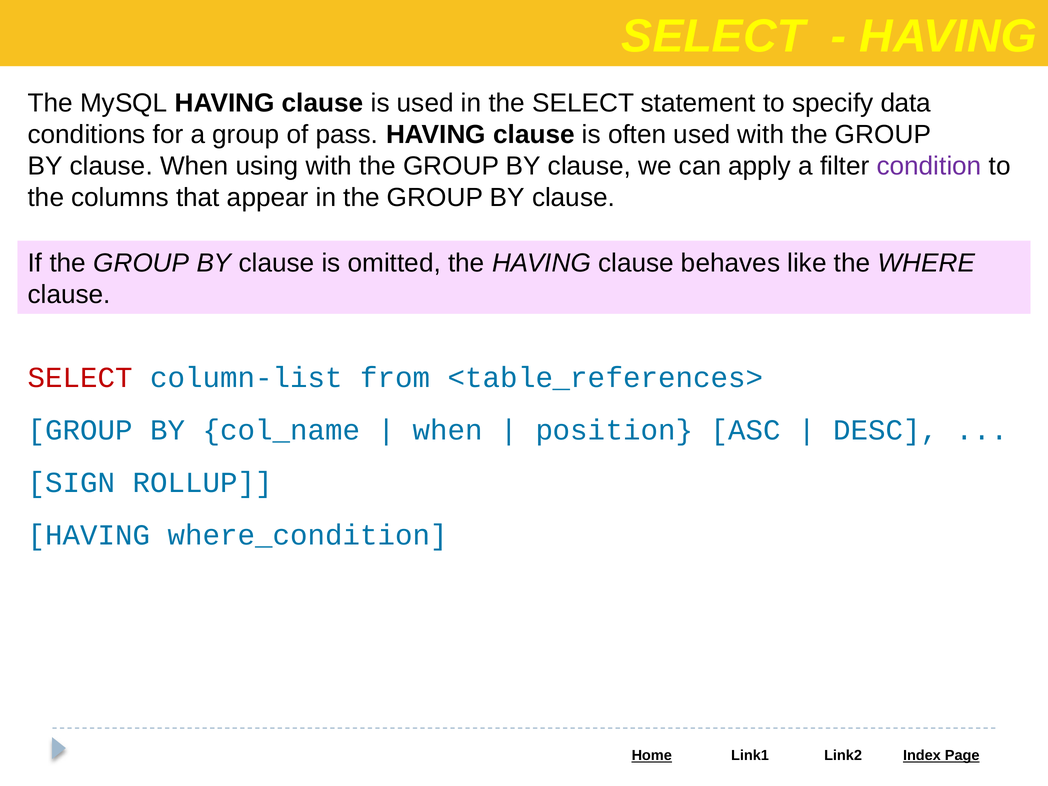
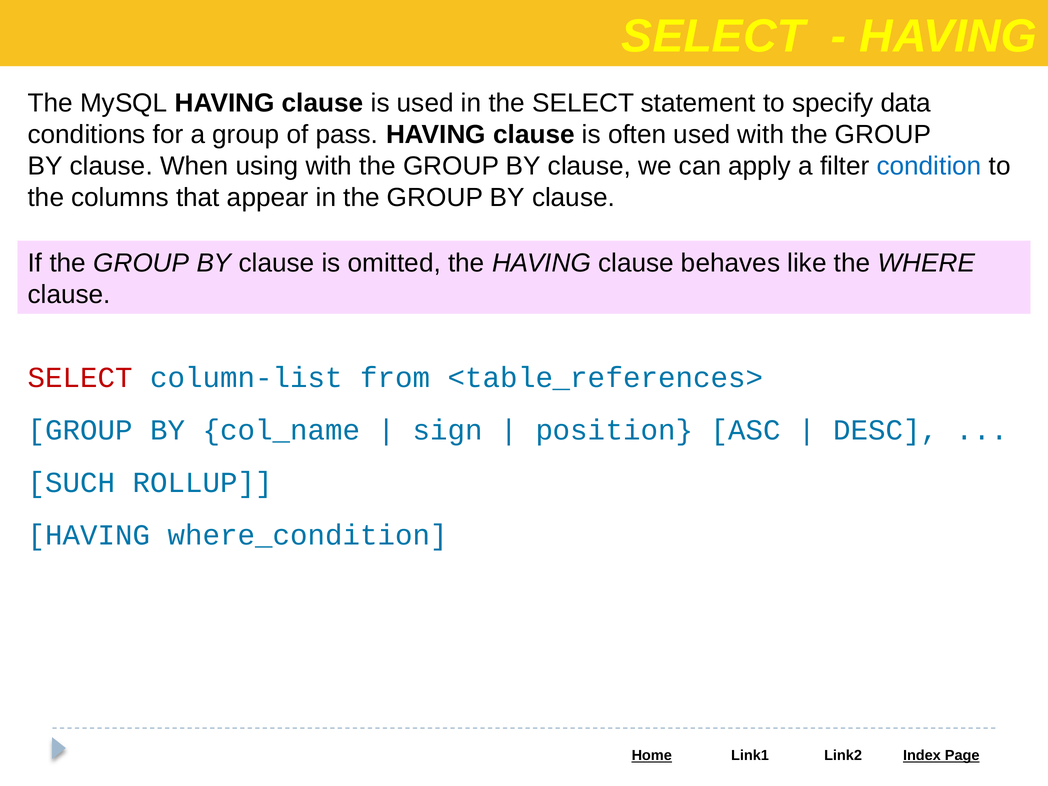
condition colour: purple -> blue
when at (448, 430): when -> sign
SIGN: SIGN -> SUCH
